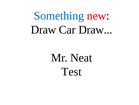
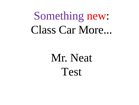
Something colour: blue -> purple
Draw at (43, 30): Draw -> Class
Car Draw: Draw -> More
